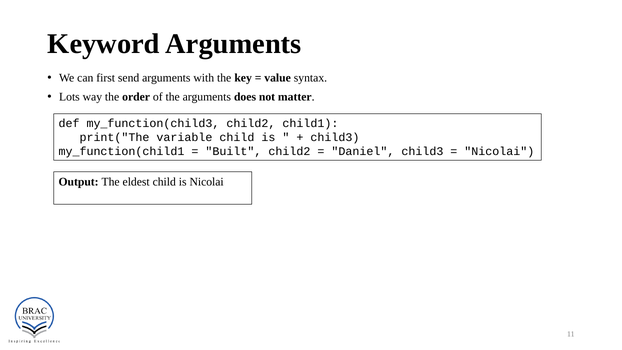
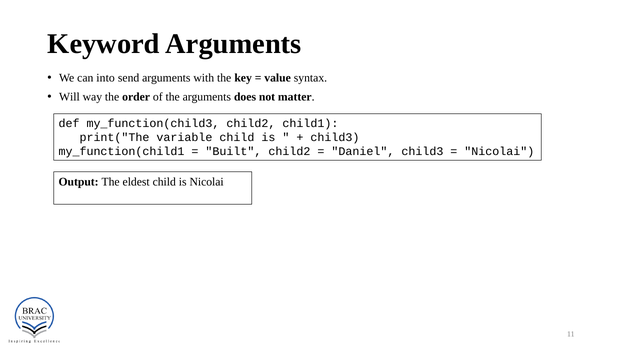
first: first -> into
Lots: Lots -> Will
